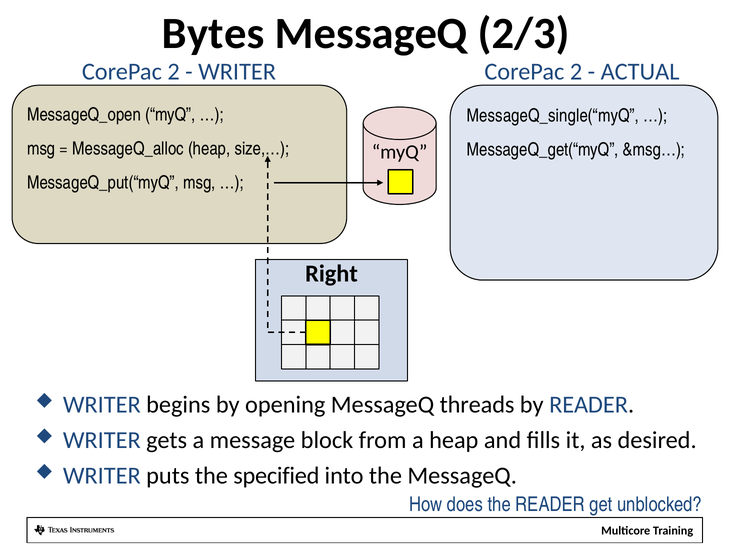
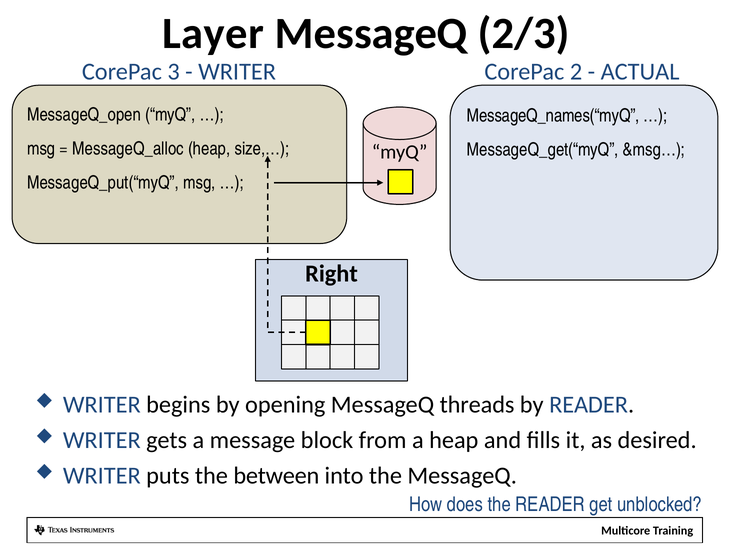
Bytes: Bytes -> Layer
2 at (174, 71): 2 -> 3
MessageQ_single(“myQ: MessageQ_single(“myQ -> MessageQ_names(“myQ
specified: specified -> between
